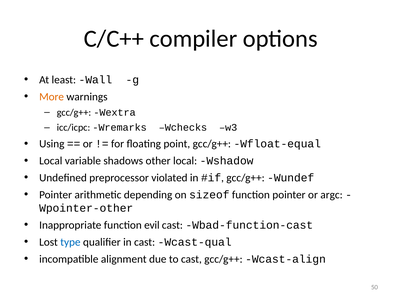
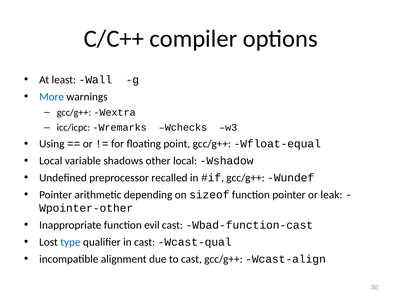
More colour: orange -> blue
violated: violated -> recalled
argc: argc -> leak
